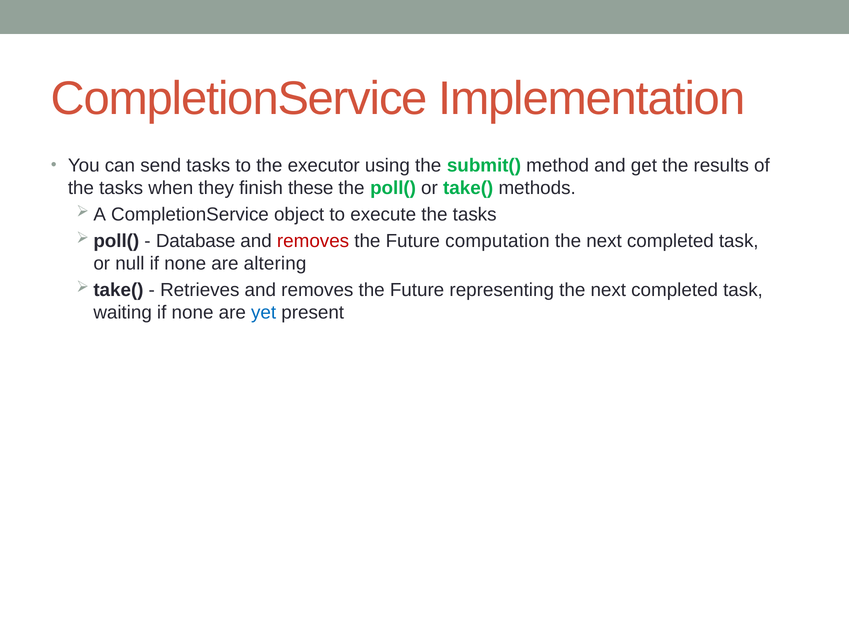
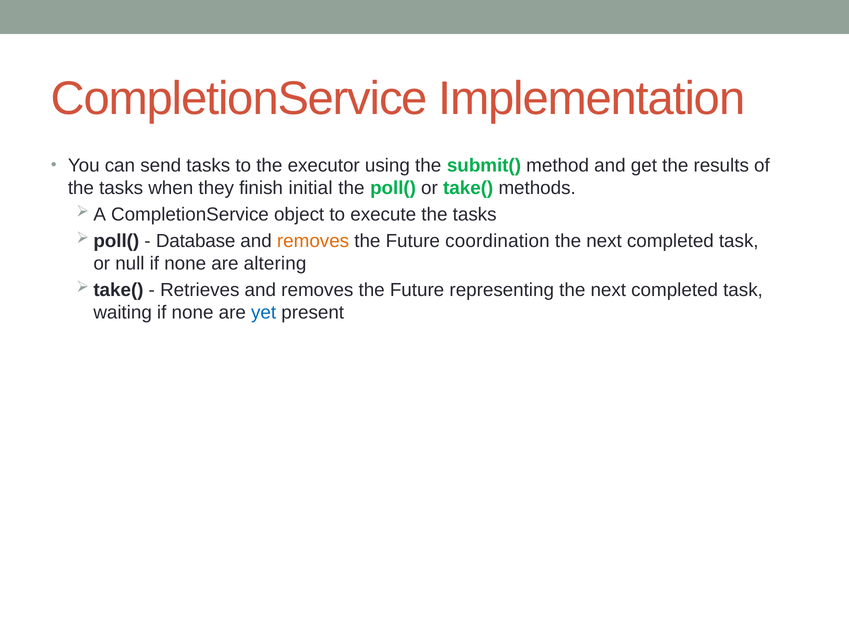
these: these -> initial
removes at (313, 241) colour: red -> orange
computation: computation -> coordination
